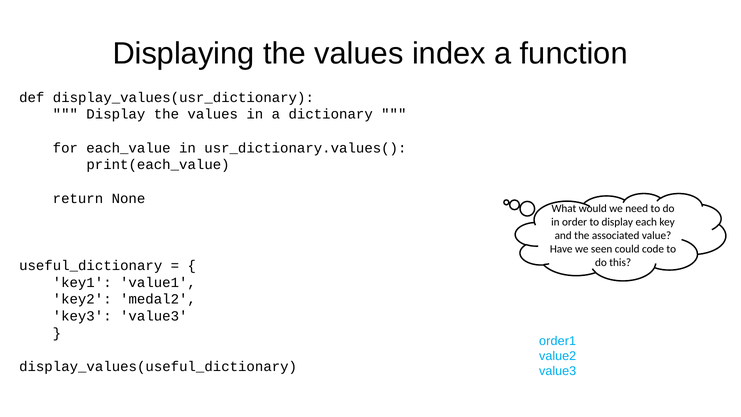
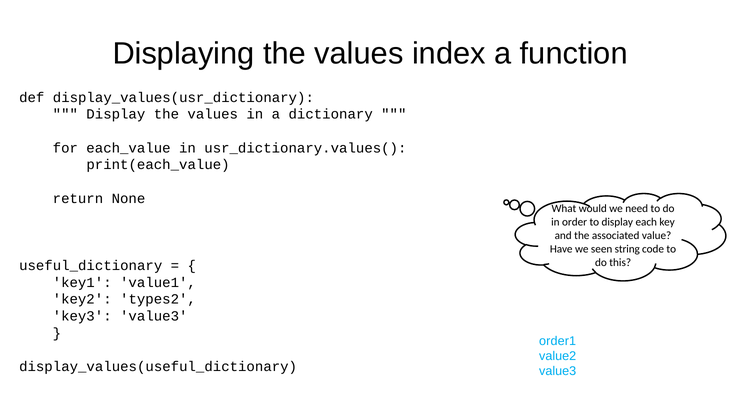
could: could -> string
medal2: medal2 -> types2
